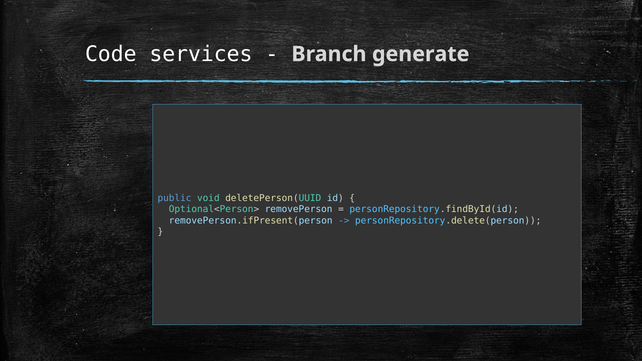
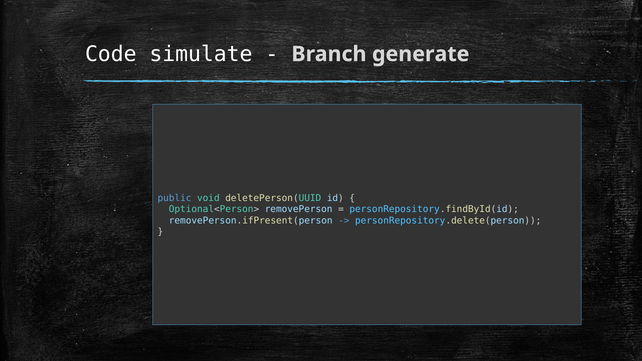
services: services -> simulate
